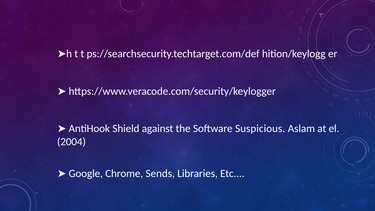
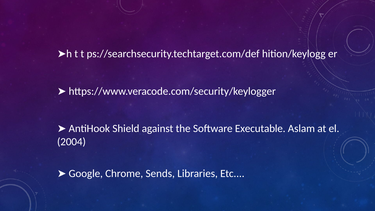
Suspicious: Suspicious -> Executable
